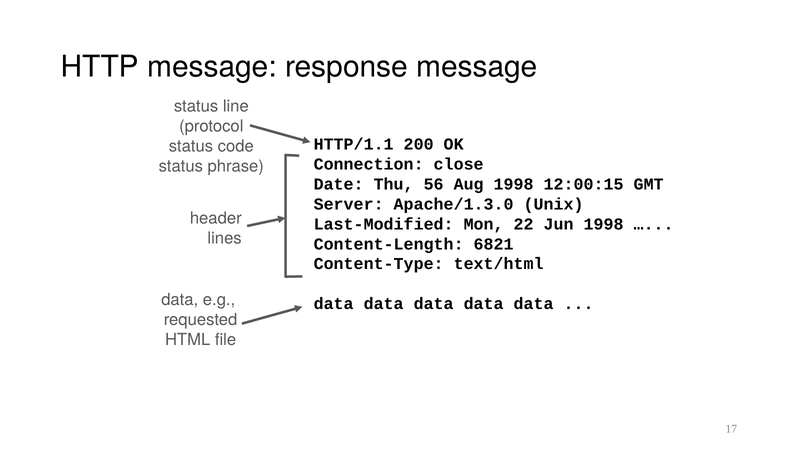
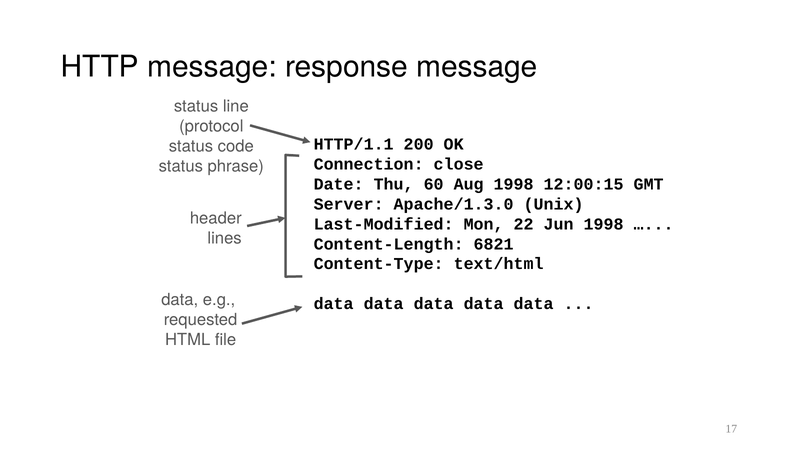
56: 56 -> 60
